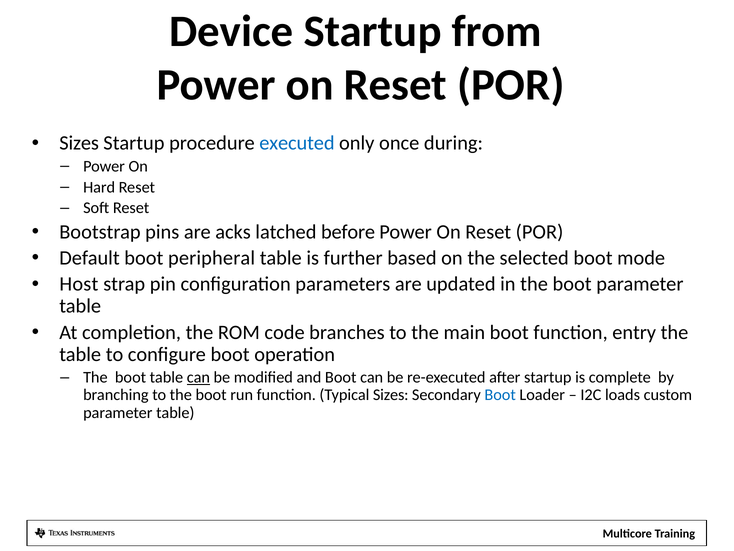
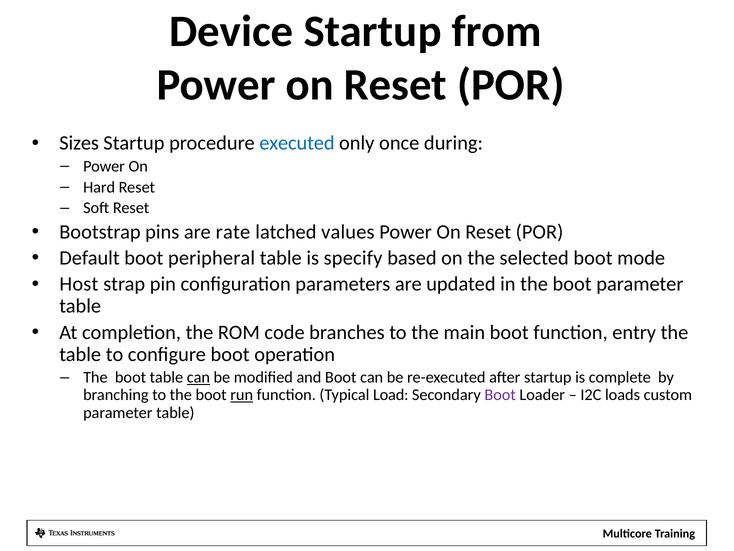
acks: acks -> rate
before: before -> values
further: further -> specify
run underline: none -> present
Typical Sizes: Sizes -> Load
Boot at (500, 395) colour: blue -> purple
